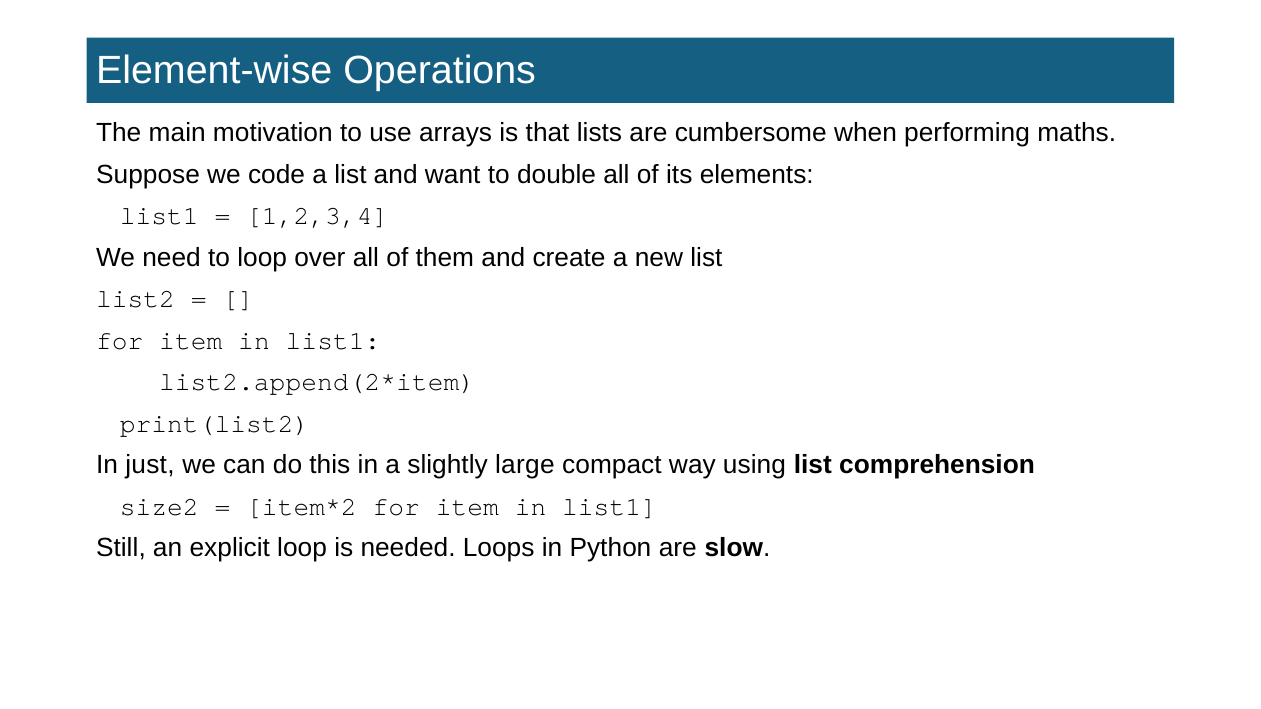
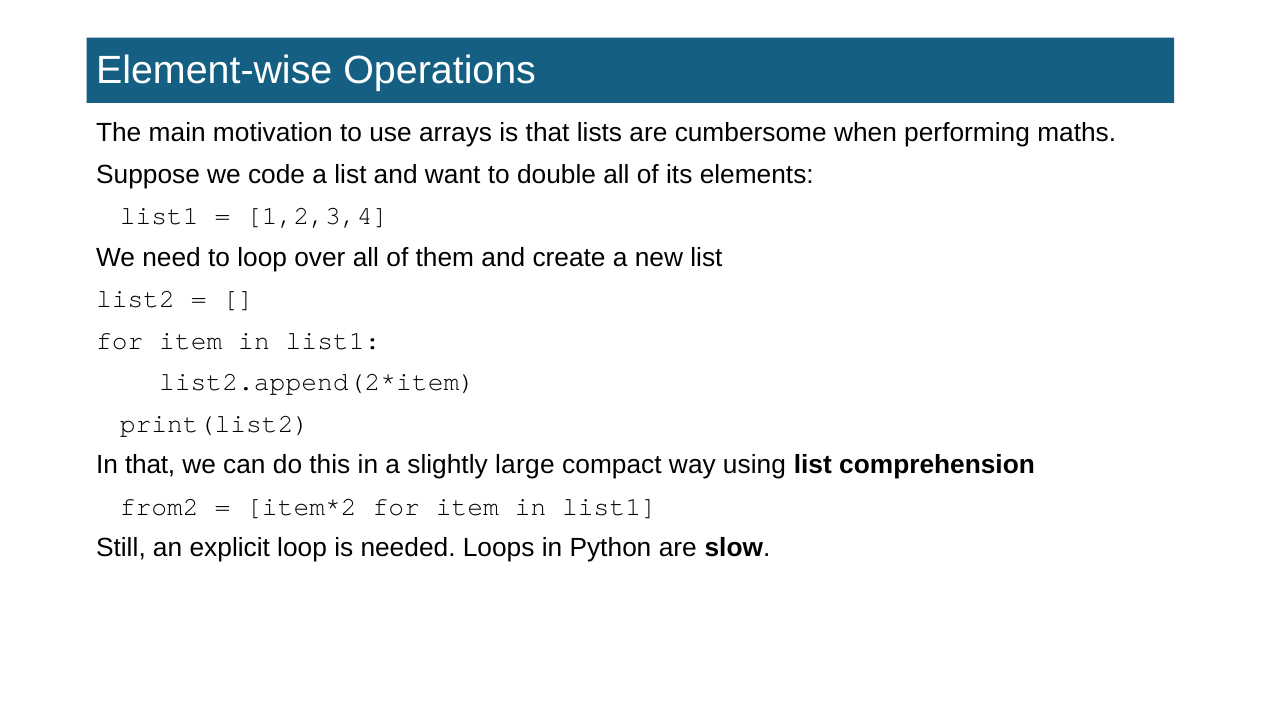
In just: just -> that
size2: size2 -> from2
